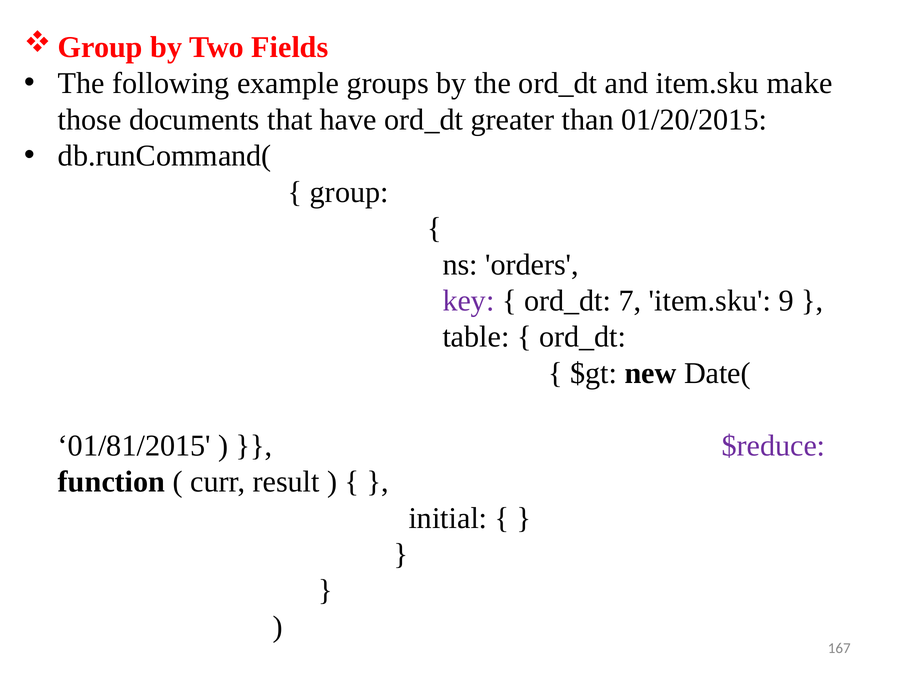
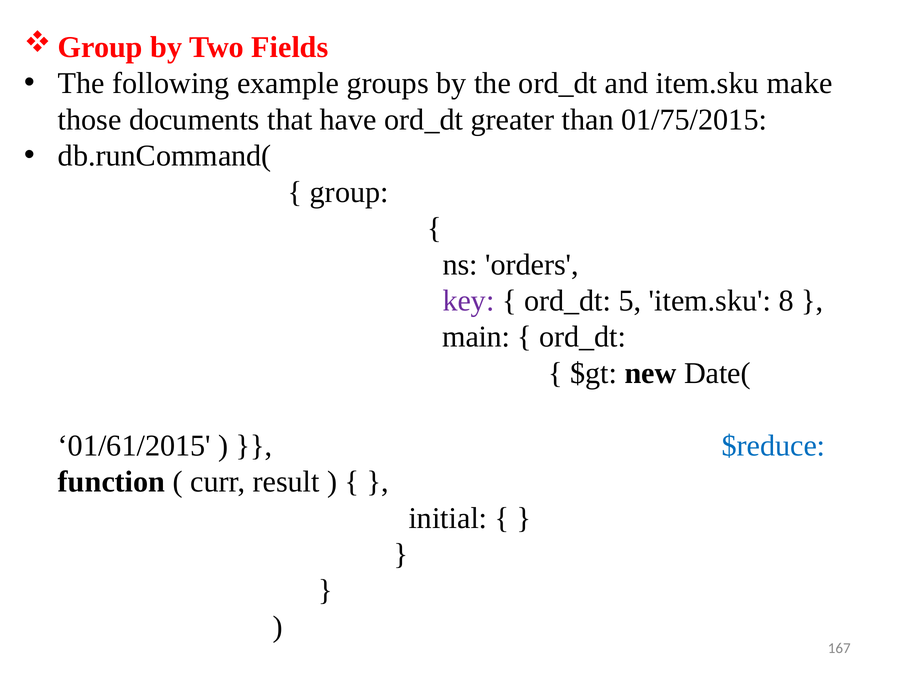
01/20/2015: 01/20/2015 -> 01/75/2015
7: 7 -> 5
9: 9 -> 8
table: table -> main
01/81/2015: 01/81/2015 -> 01/61/2015
$reduce colour: purple -> blue
